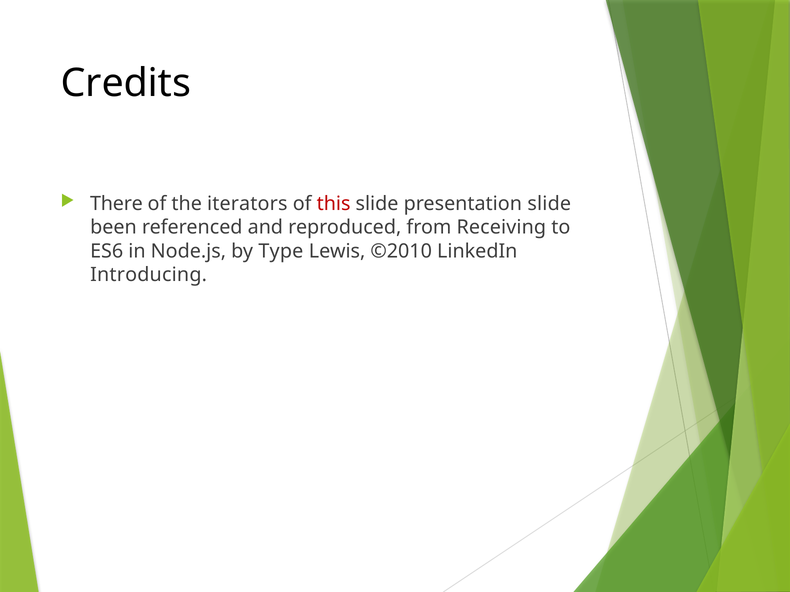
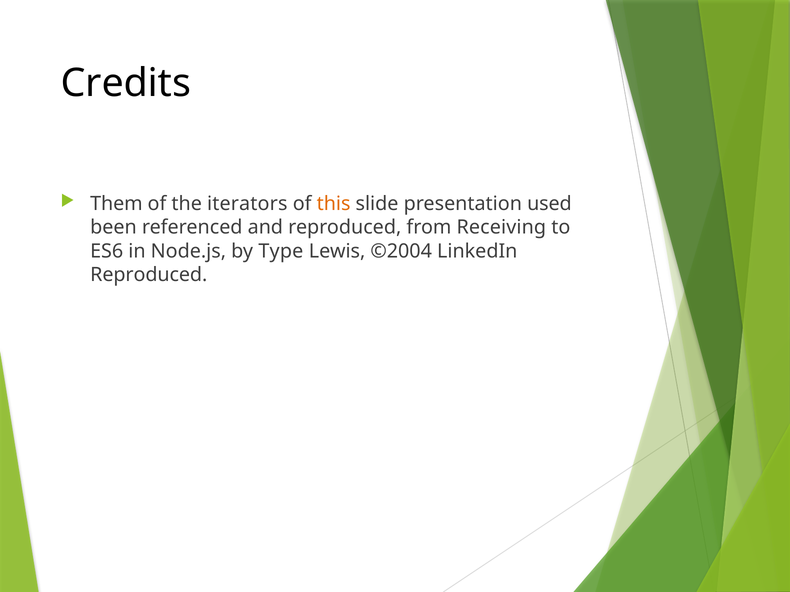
There: There -> Them
this colour: red -> orange
presentation slide: slide -> used
©2010: ©2010 -> ©2004
Introducing at (149, 275): Introducing -> Reproduced
